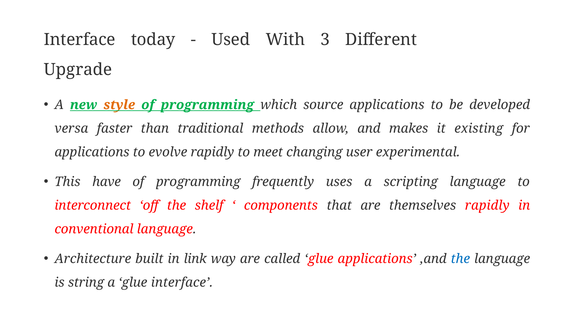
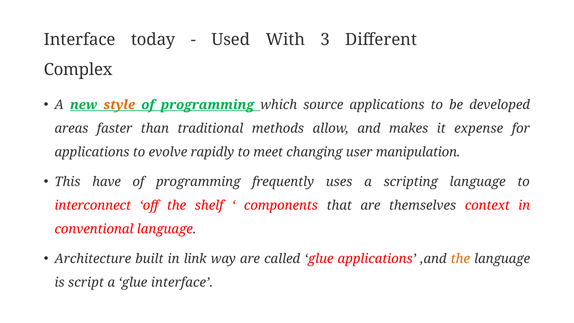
Upgrade: Upgrade -> Complex
versa: versa -> areas
existing: existing -> expense
experimental: experimental -> manipulation
themselves rapidly: rapidly -> context
the at (460, 259) colour: blue -> orange
string: string -> script
